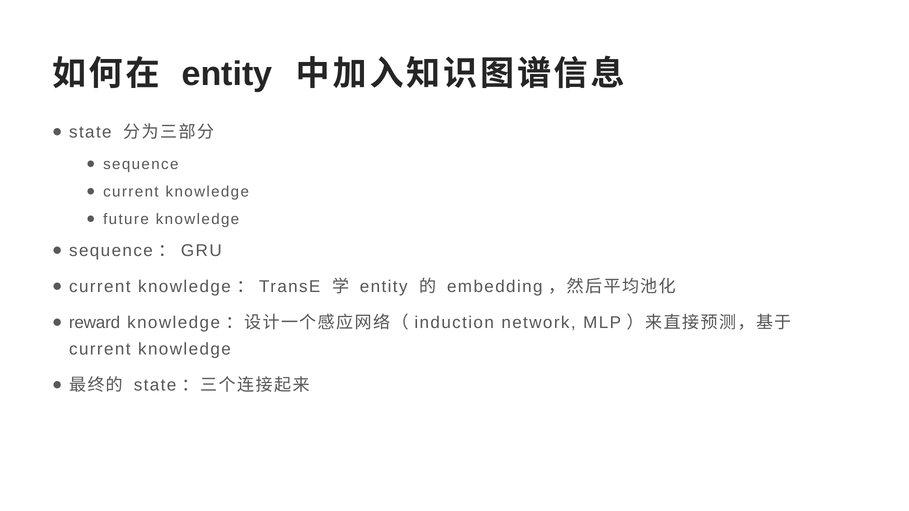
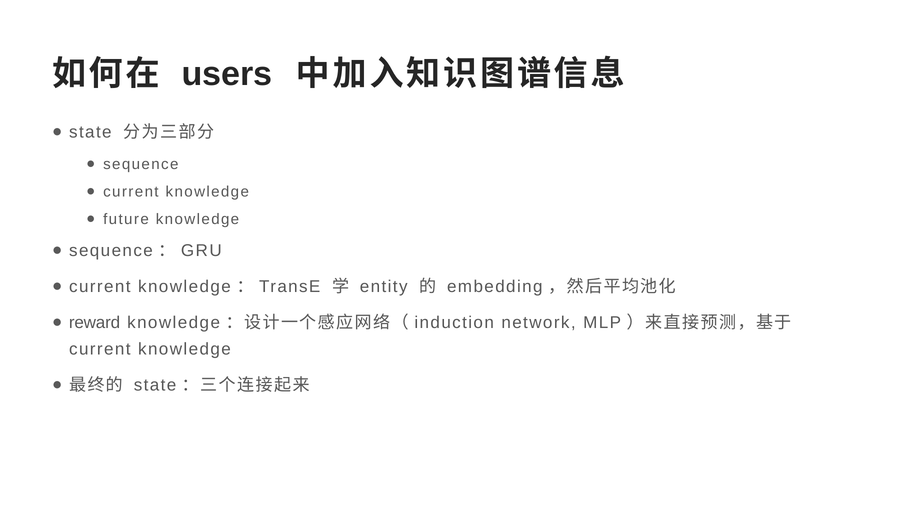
entity at (227, 74): entity -> users
